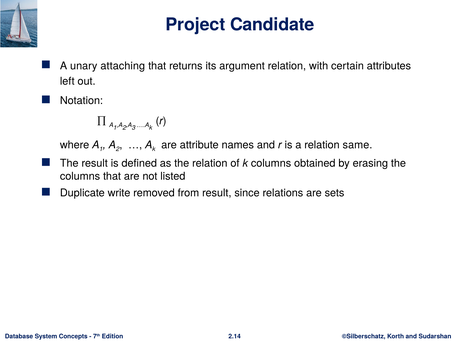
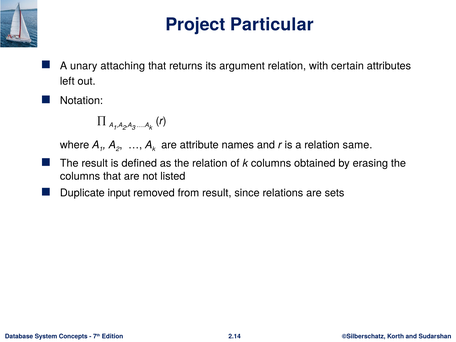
Candidate: Candidate -> Particular
write: write -> input
